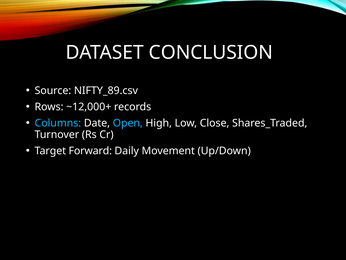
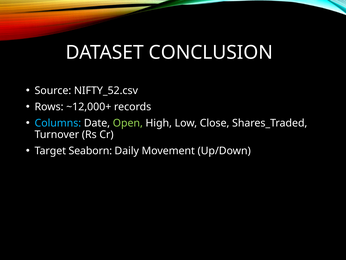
NIFTY_89.csv: NIFTY_89.csv -> NIFTY_52.csv
Open colour: light blue -> light green
Forward: Forward -> Seaborn
